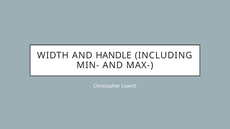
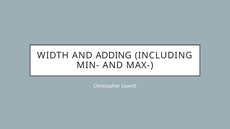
HANDLE: HANDLE -> ADDING
